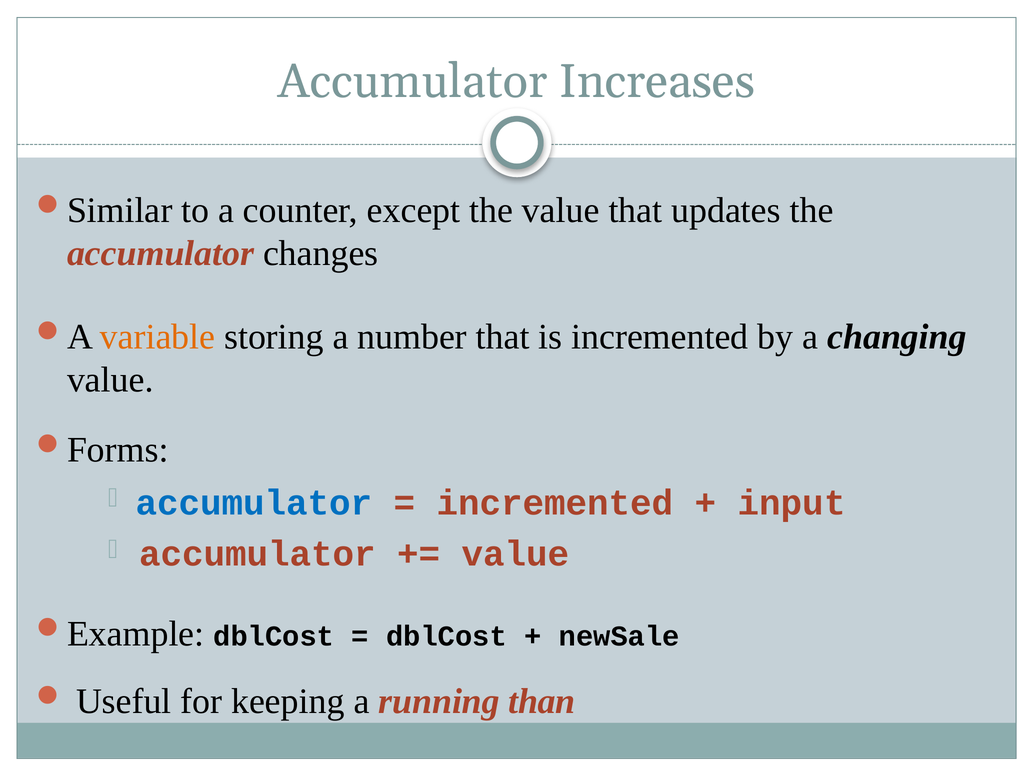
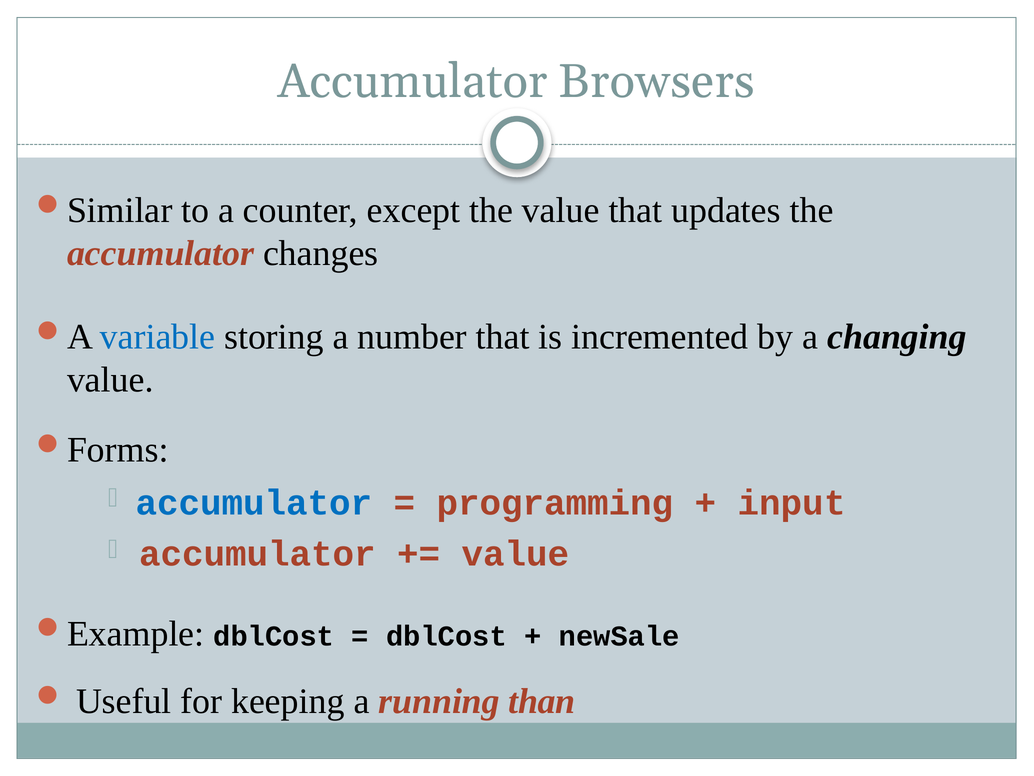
Increases: Increases -> Browsers
variable colour: orange -> blue
incremented at (555, 503): incremented -> programming
